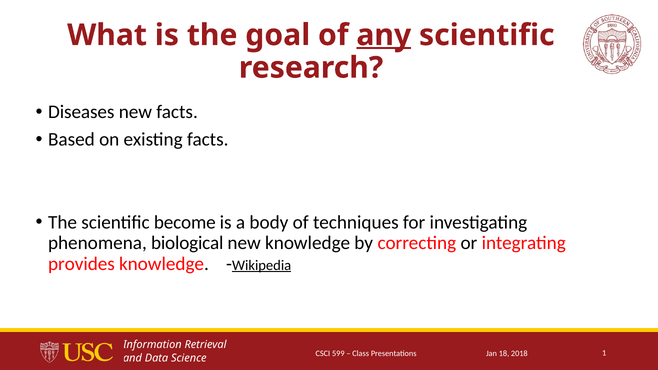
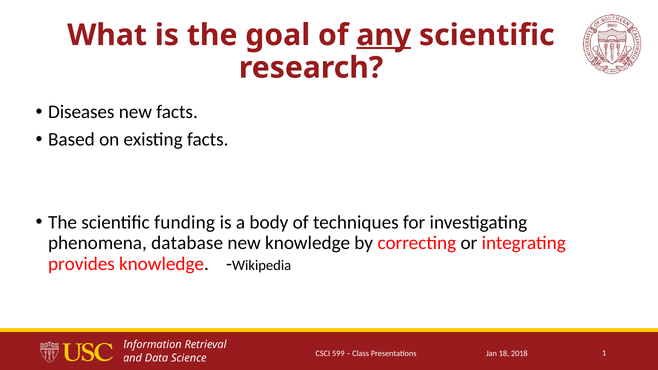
become: become -> funding
biological: biological -> database
Wikipedia underline: present -> none
